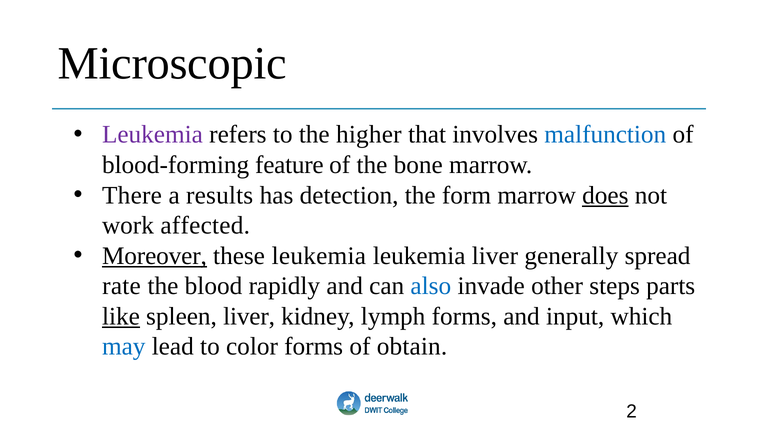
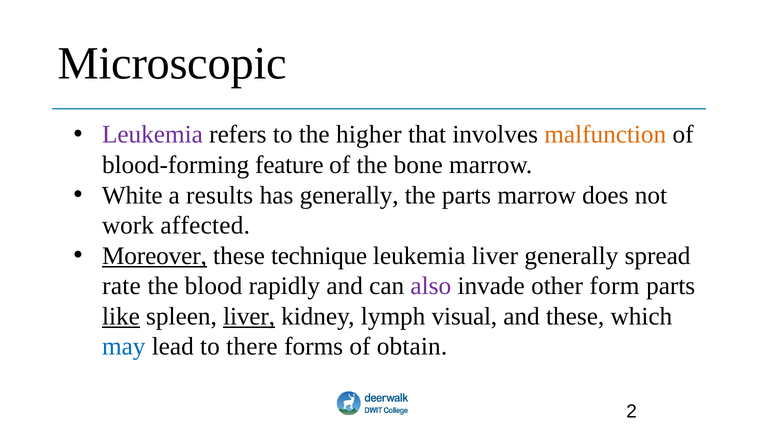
malfunction colour: blue -> orange
There: There -> White
has detection: detection -> generally
the form: form -> parts
does underline: present -> none
these leukemia: leukemia -> technique
also colour: blue -> purple
steps: steps -> form
liver at (249, 317) underline: none -> present
lymph forms: forms -> visual
and input: input -> these
color: color -> there
